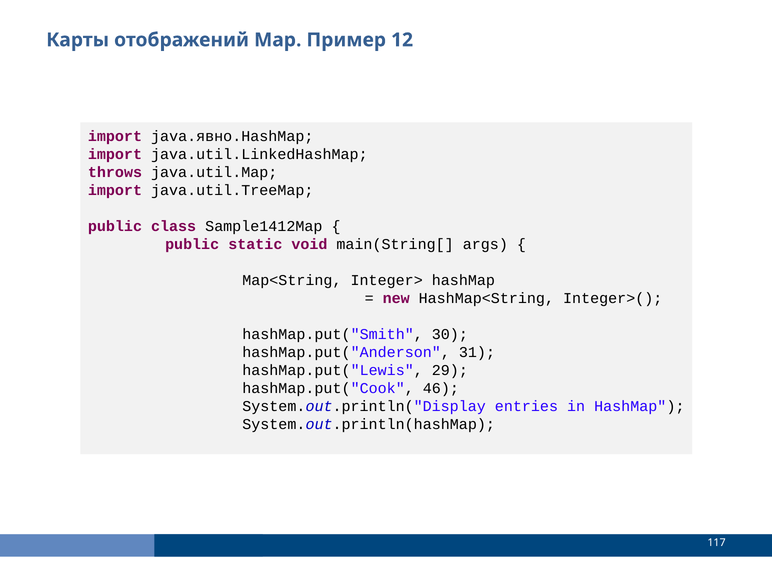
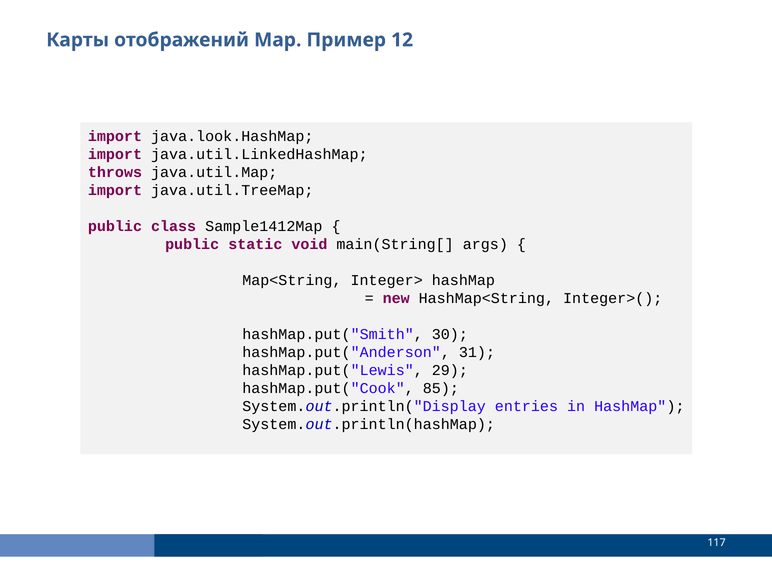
java.явно.HashMap: java.явно.HashMap -> java.look.HashMap
46: 46 -> 85
